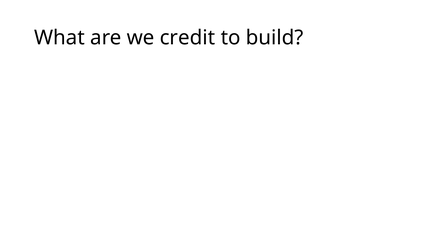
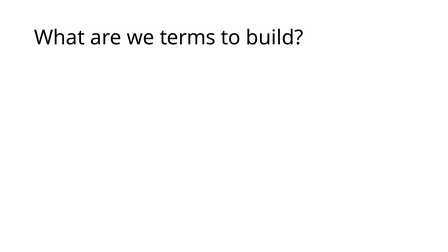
credit: credit -> terms
